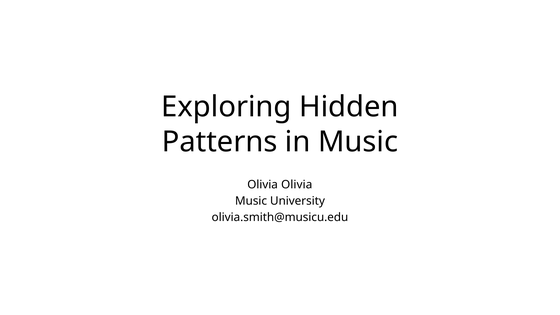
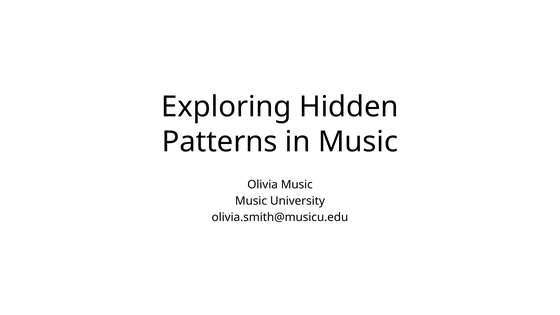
Olivia Olivia: Olivia -> Music
